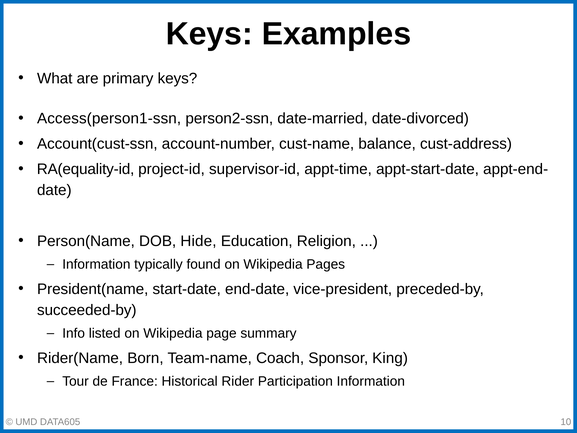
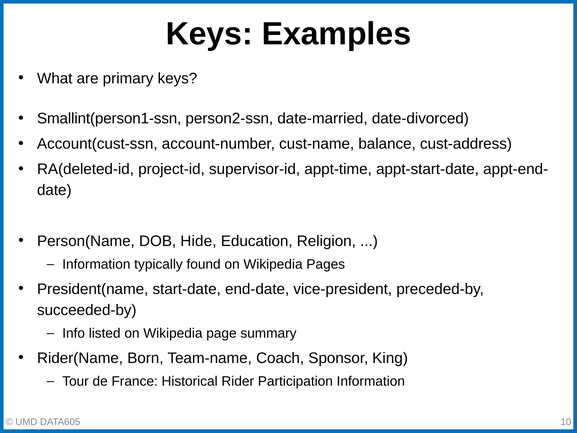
Access(person1-ssn: Access(person1-ssn -> Smallint(person1-ssn
RA(equality-id: RA(equality-id -> RA(deleted-id
